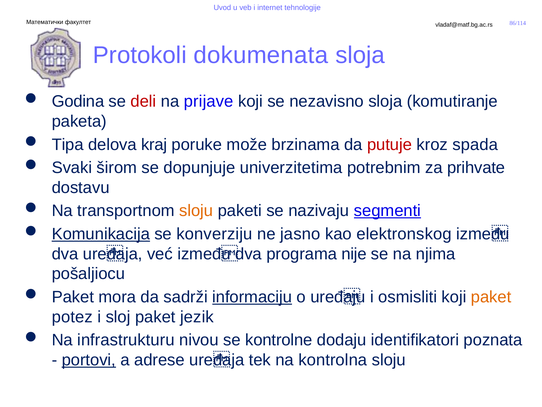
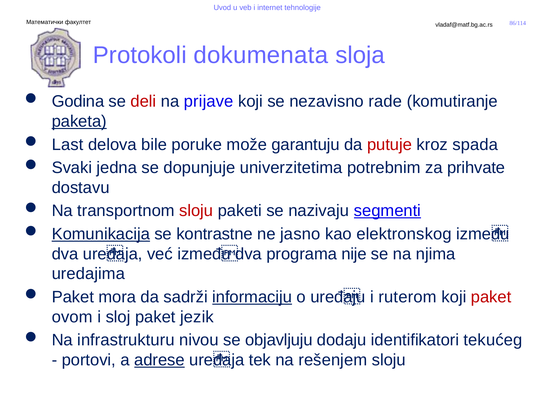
nezavisno sloja: sloja -> rade
paketa underline: none -> present
Tipa: Tipa -> Last
kraj: kraj -> bile
brzinama: brzinama -> garantuju
širom: širom -> jedna
sloju at (196, 211) colour: orange -> red
konverziju: konverziju -> kontrastne
pošaljiocu: pošaljiocu -> uredajima
osmisliti: osmisliti -> ruterom
paket at (491, 297) colour: orange -> red
potez: potez -> ovom
kontrolne: kontrolne -> objavljuju
poznata: poznata -> tekućeg
portovi underline: present -> none
adrese underline: none -> present
kontrolna: kontrolna -> rešenjem
